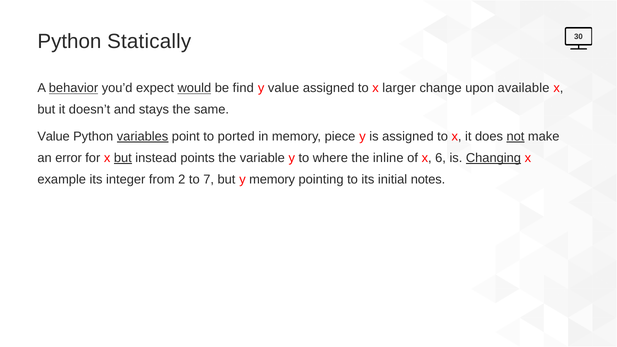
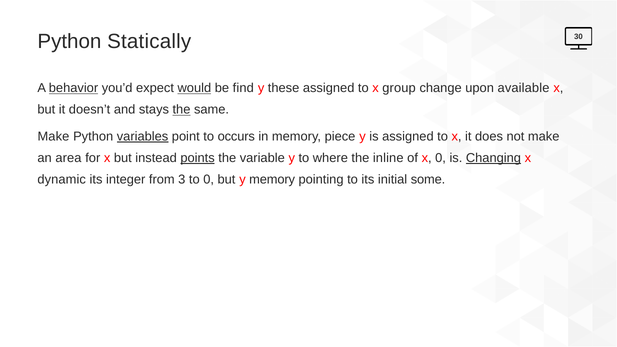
y value: value -> these
larger: larger -> group
the at (181, 110) underline: none -> present
Value at (54, 136): Value -> Make
ported: ported -> occurs
not underline: present -> none
error: error -> area
but at (123, 158) underline: present -> none
points underline: none -> present
x 6: 6 -> 0
example: example -> dynamic
2: 2 -> 3
to 7: 7 -> 0
notes: notes -> some
